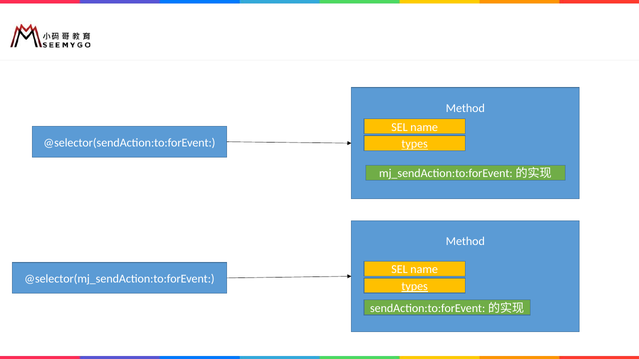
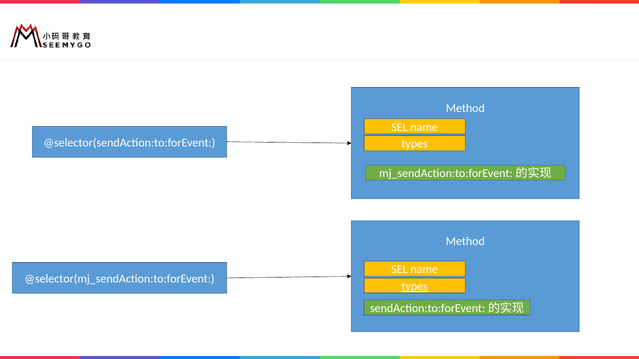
types at (415, 144) underline: present -> none
